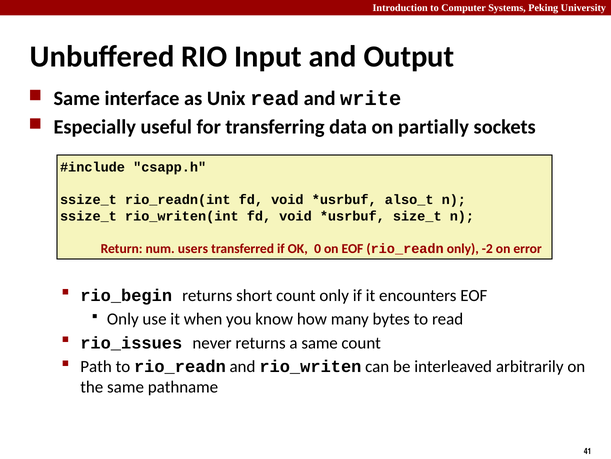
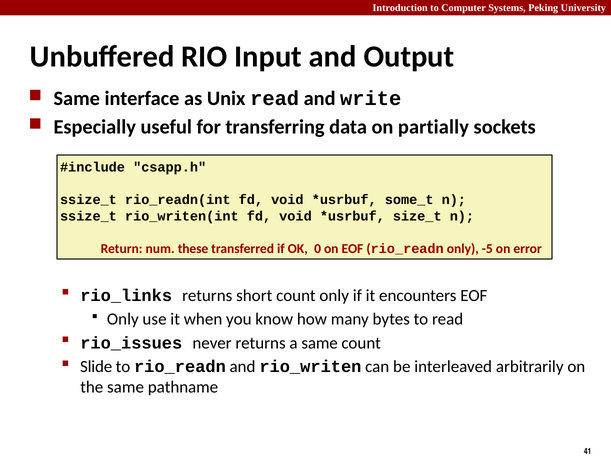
also_t: also_t -> some_t
users: users -> these
-2: -2 -> -5
rio_begin: rio_begin -> rio_links
Path: Path -> Slide
